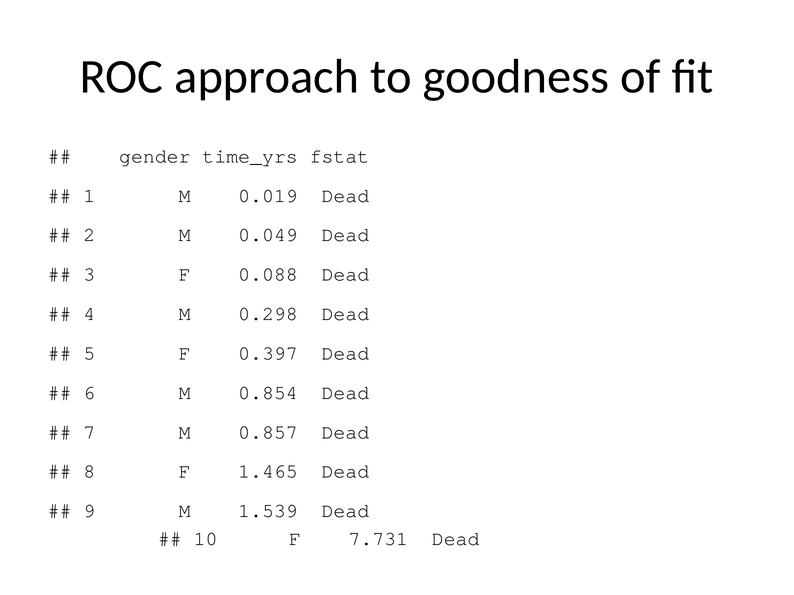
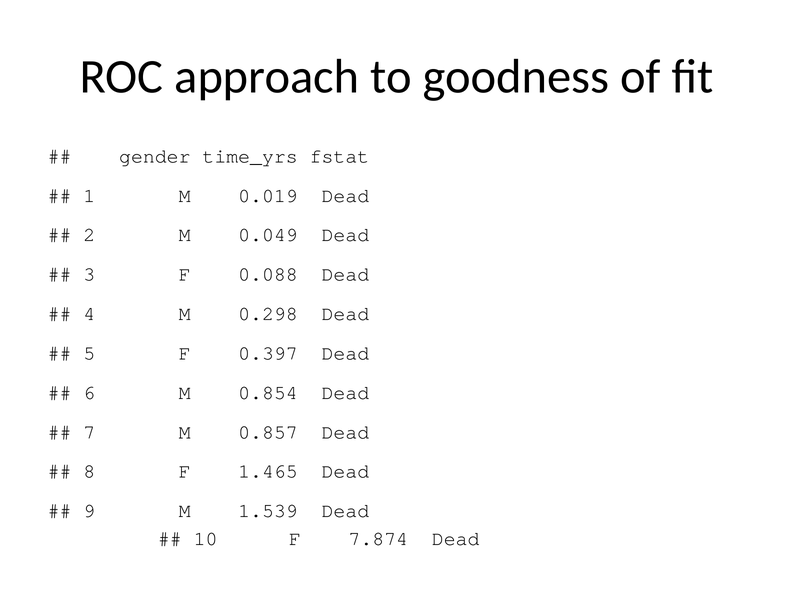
7.731: 7.731 -> 7.874
